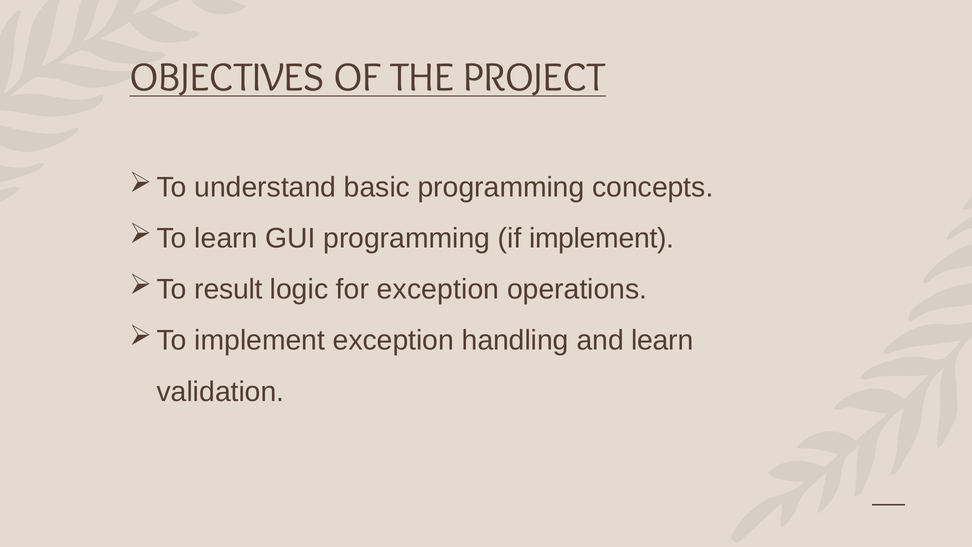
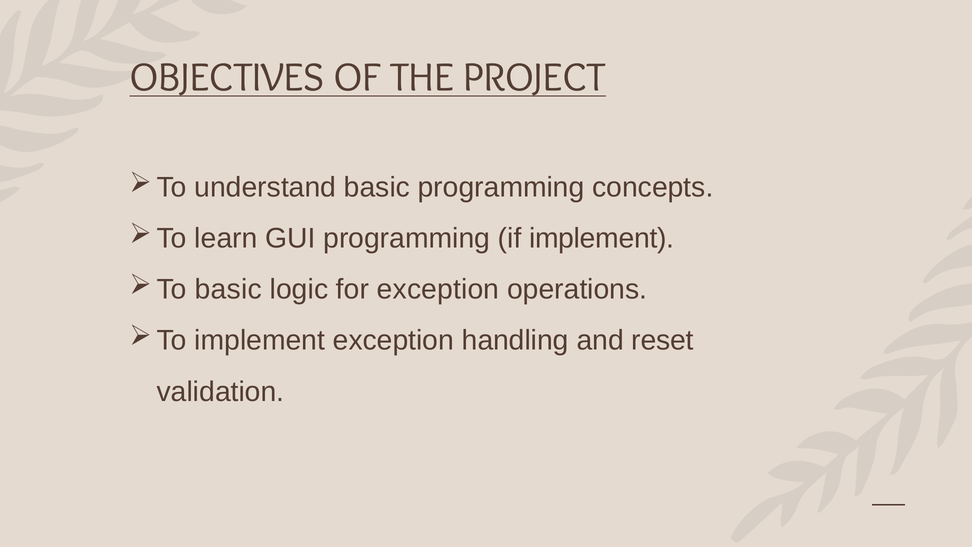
result at (228, 289): result -> basic
and learn: learn -> reset
